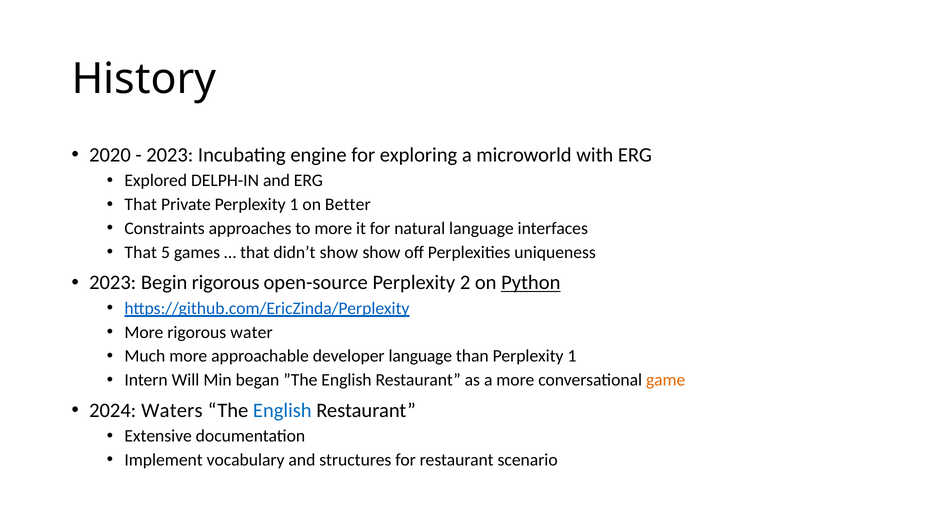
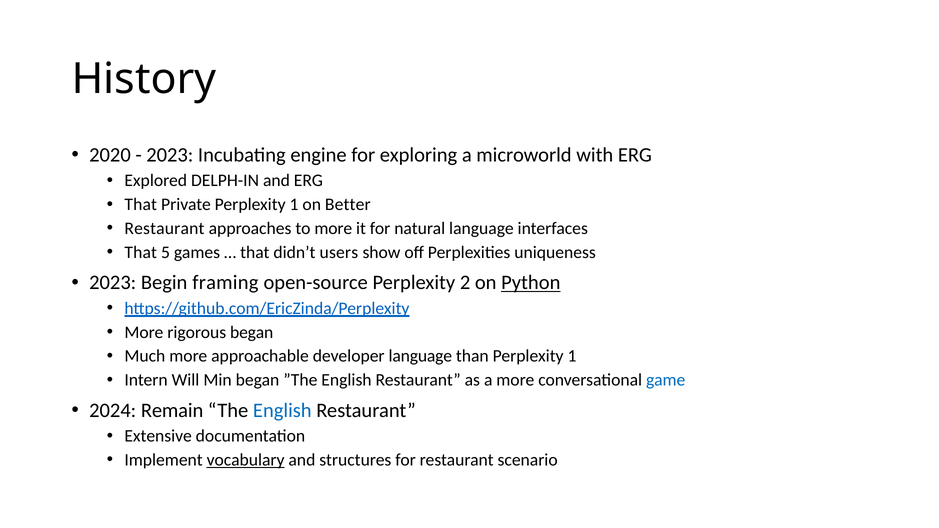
Constraints at (165, 228): Constraints -> Restaurant
didn’t show: show -> users
Begin rigorous: rigorous -> framing
rigorous water: water -> began
game colour: orange -> blue
Waters: Waters -> Remain
vocabulary underline: none -> present
